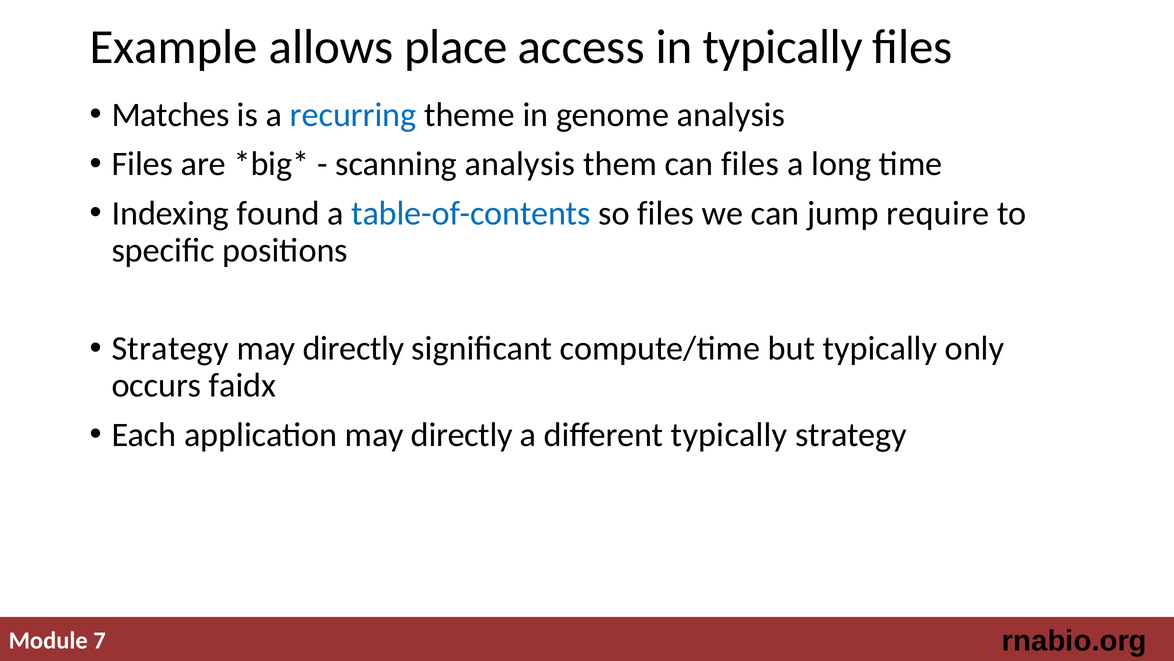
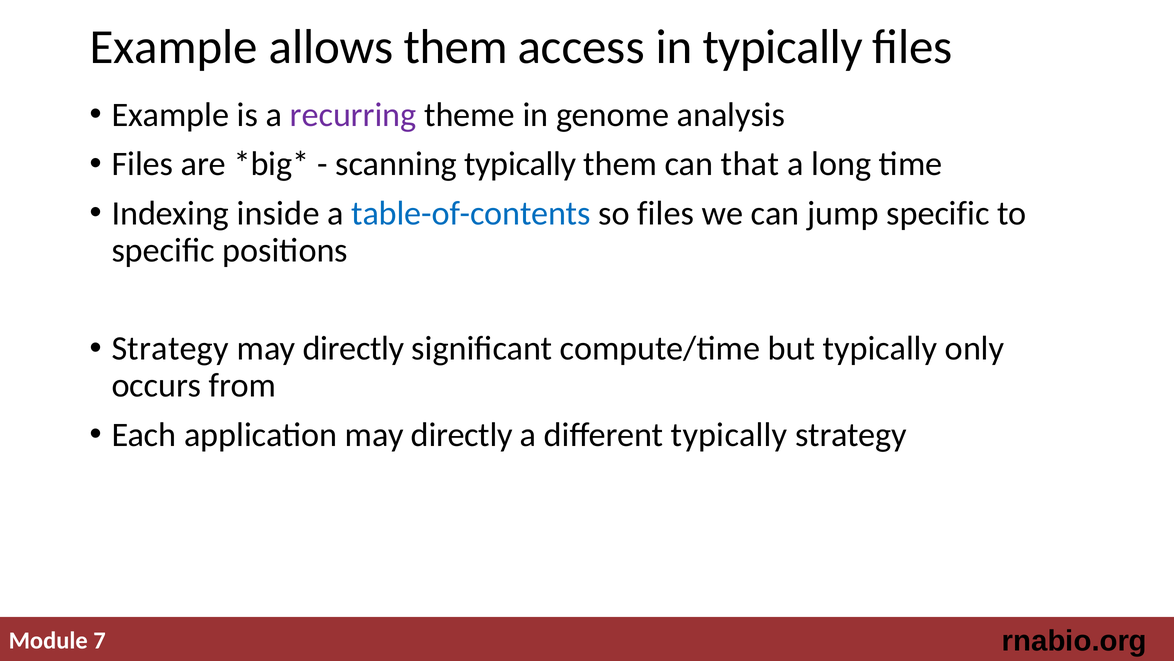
allows place: place -> them
Matches at (170, 115): Matches -> Example
recurring colour: blue -> purple
scanning analysis: analysis -> typically
can files: files -> that
found: found -> inside
jump require: require -> specific
faidx: faidx -> from
